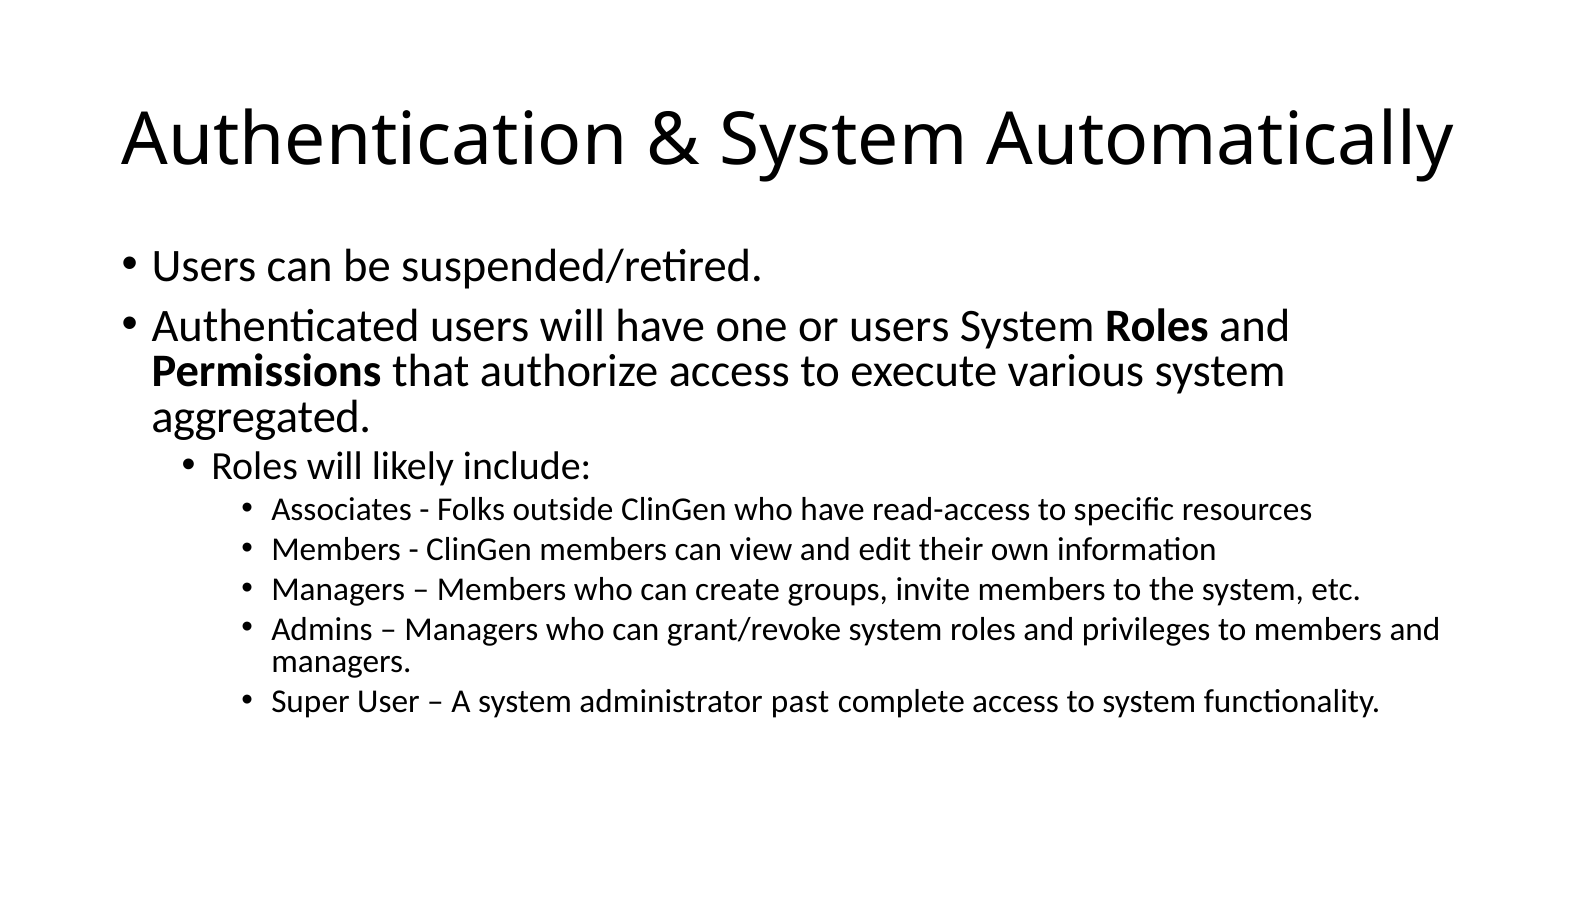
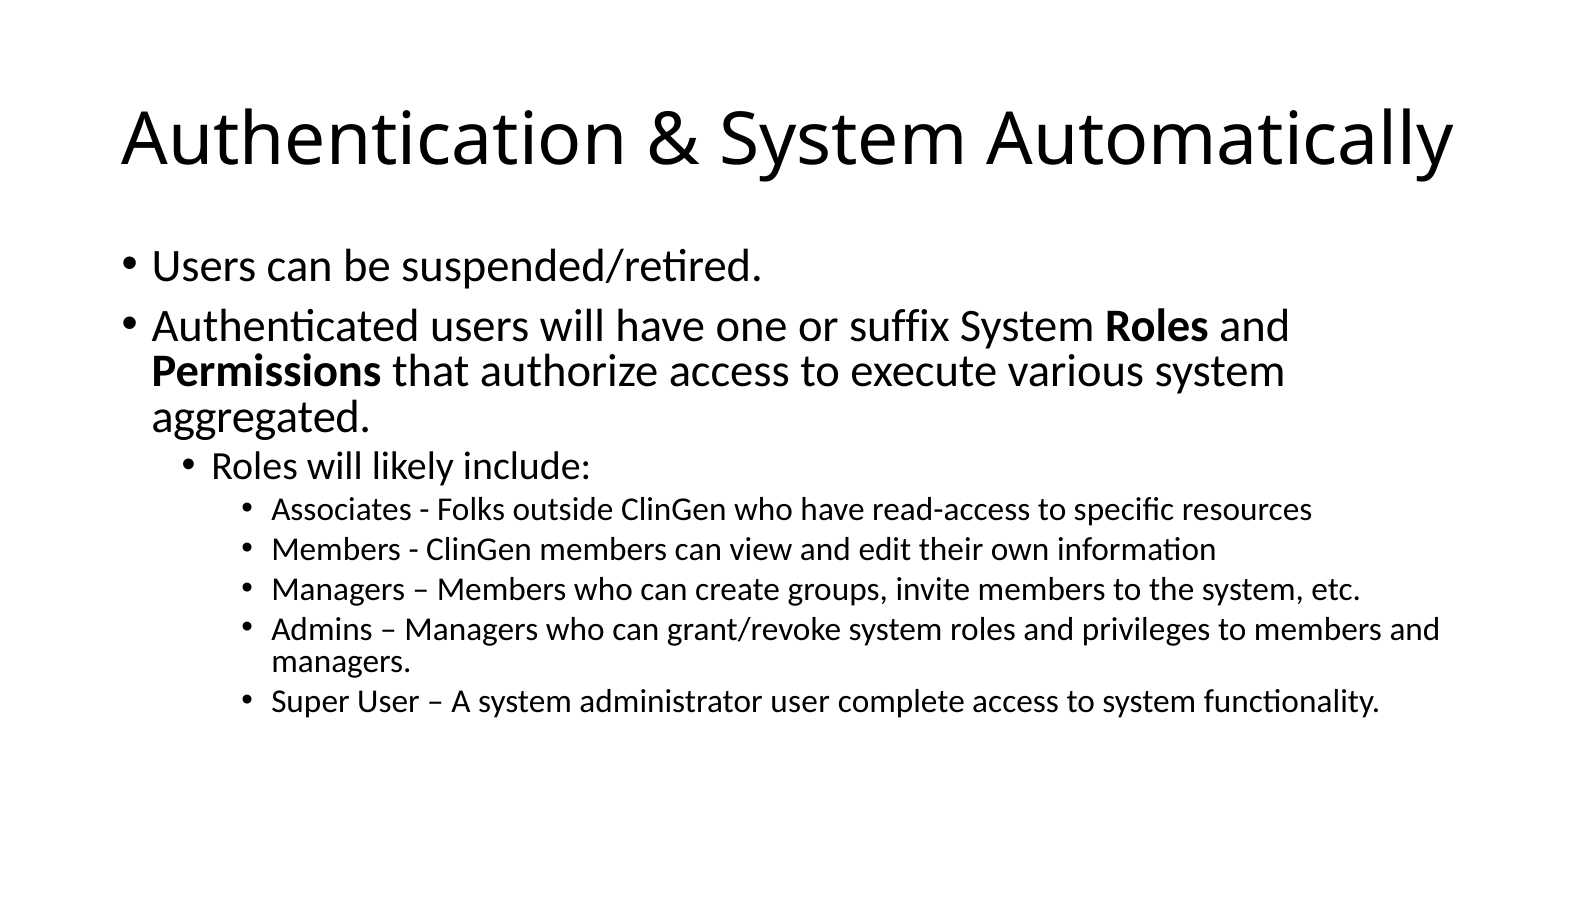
or users: users -> suffix
administrator past: past -> user
